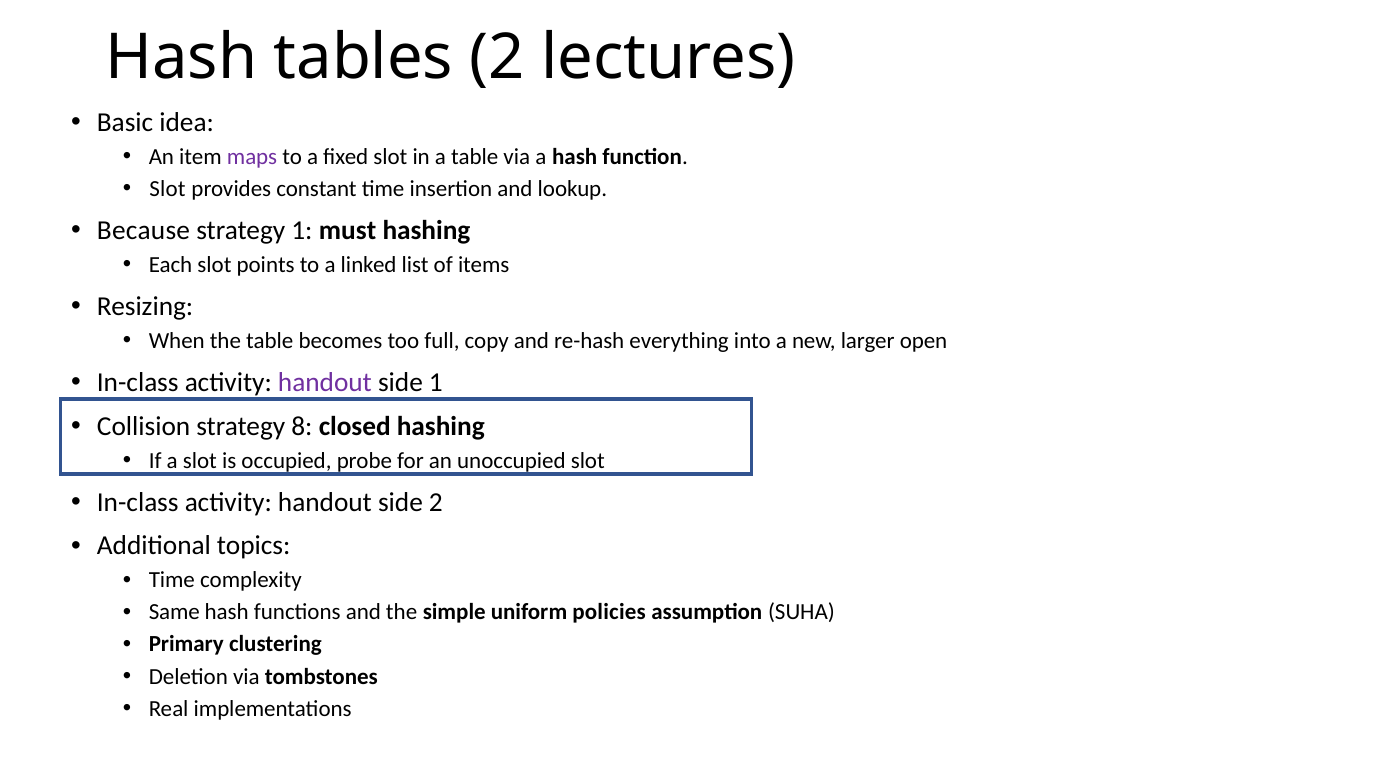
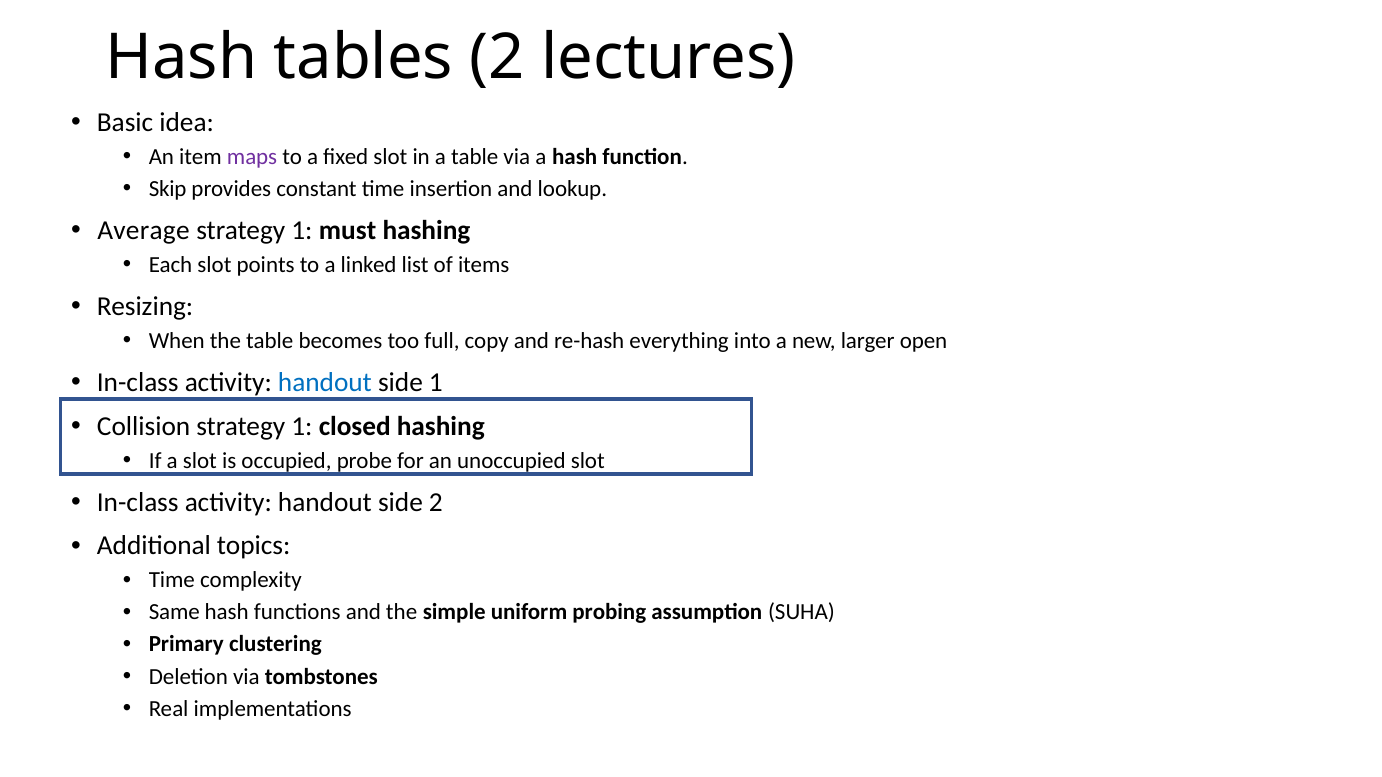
Slot at (167, 189): Slot -> Skip
Because: Because -> Average
handout at (325, 382) colour: purple -> blue
Collision strategy 8: 8 -> 1
policies: policies -> probing
